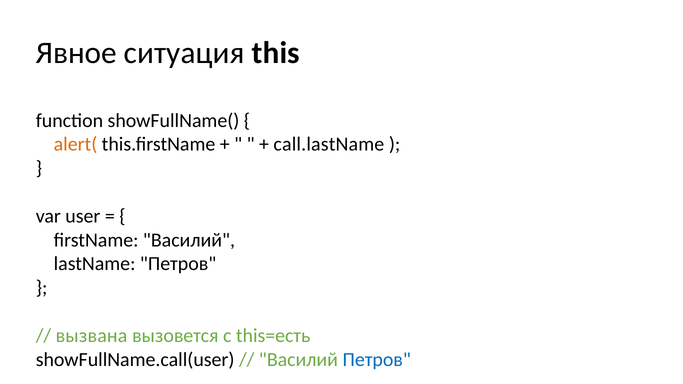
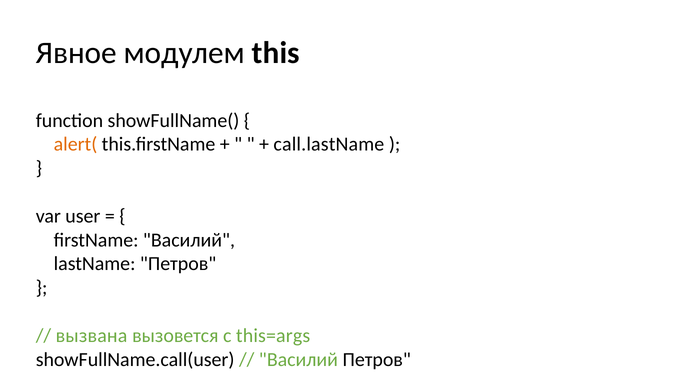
ситуация: ситуация -> модулем
this=есть: this=есть -> this=args
Петров at (377, 360) colour: blue -> black
